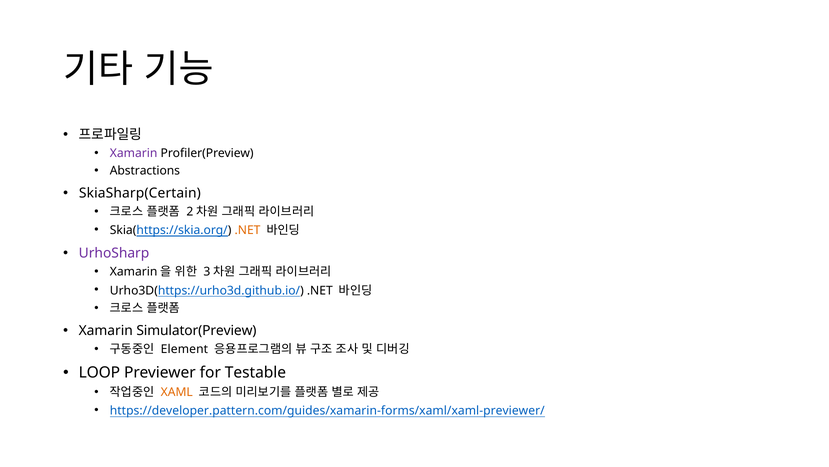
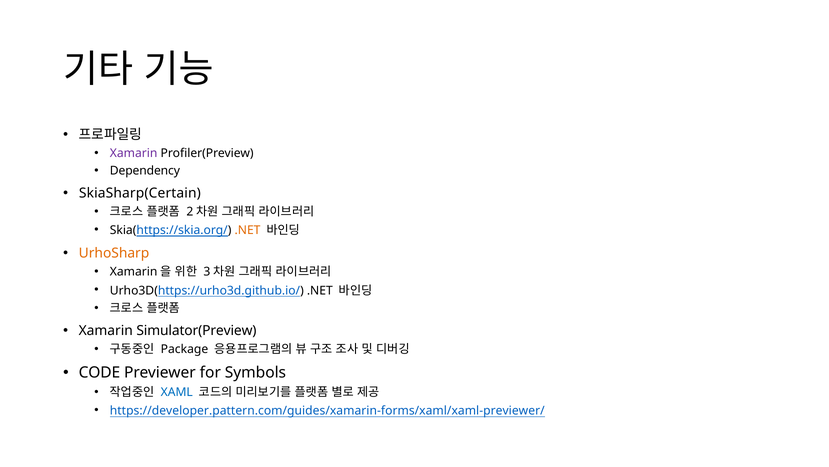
Abstractions: Abstractions -> Dependency
UrhoSharp colour: purple -> orange
Element: Element -> Package
LOOP: LOOP -> CODE
Testable: Testable -> Symbols
XAML colour: orange -> blue
